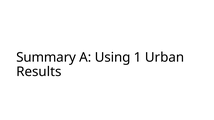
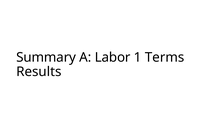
Using: Using -> Labor
Urban: Urban -> Terms
